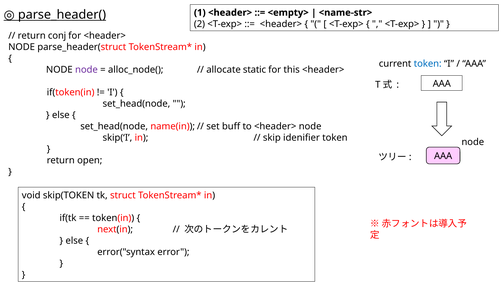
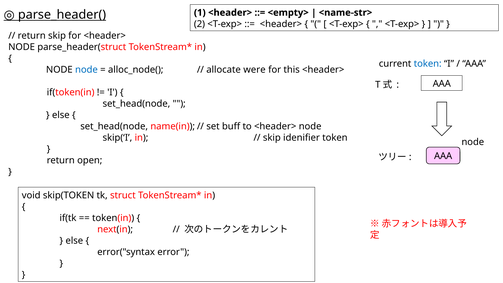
return conj: conj -> skip
node at (86, 70) colour: purple -> blue
static: static -> were
